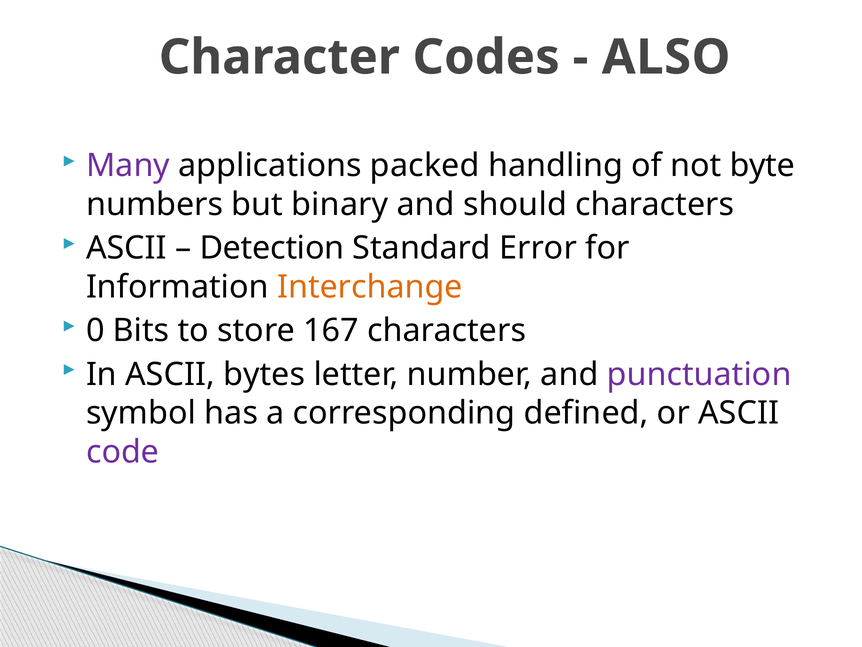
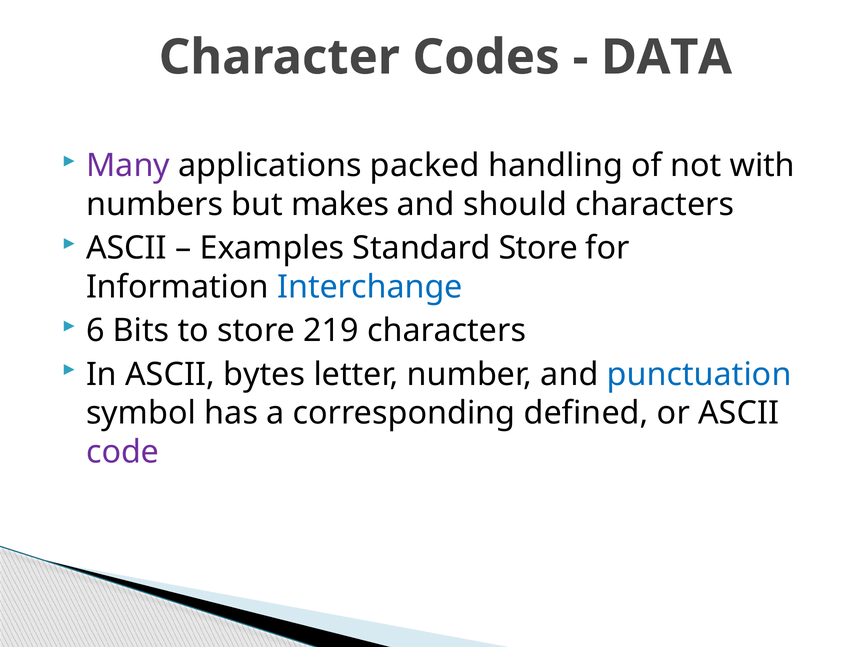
ALSO: ALSO -> DATA
byte: byte -> with
binary: binary -> makes
Detection: Detection -> Examples
Standard Error: Error -> Store
Interchange colour: orange -> blue
0: 0 -> 6
167: 167 -> 219
punctuation colour: purple -> blue
